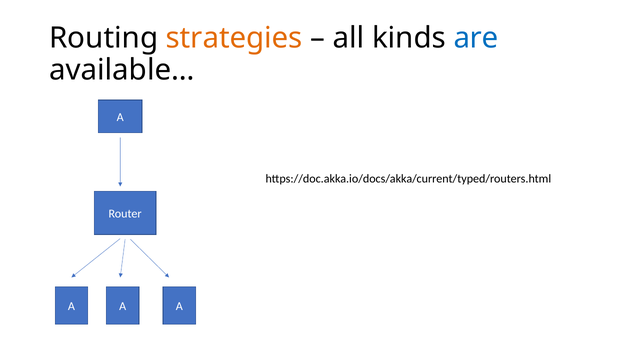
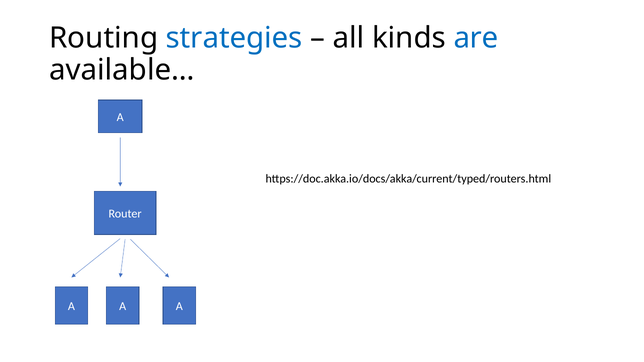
strategies colour: orange -> blue
